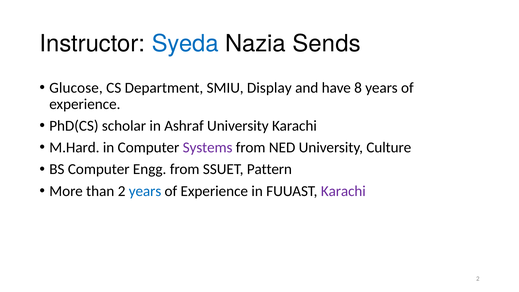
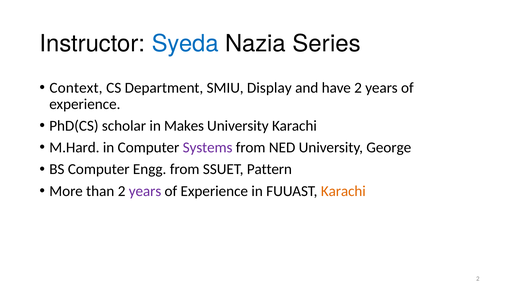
Sends: Sends -> Series
Glucose: Glucose -> Context
have 8: 8 -> 2
Ashraf: Ashraf -> Makes
Culture: Culture -> George
years at (145, 191) colour: blue -> purple
Karachi at (343, 191) colour: purple -> orange
